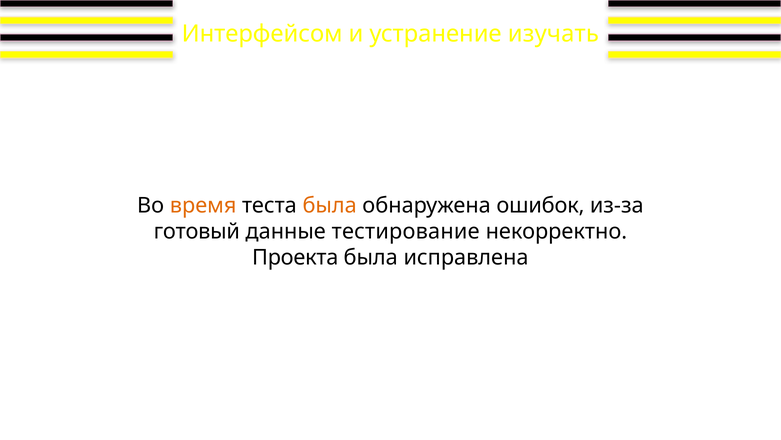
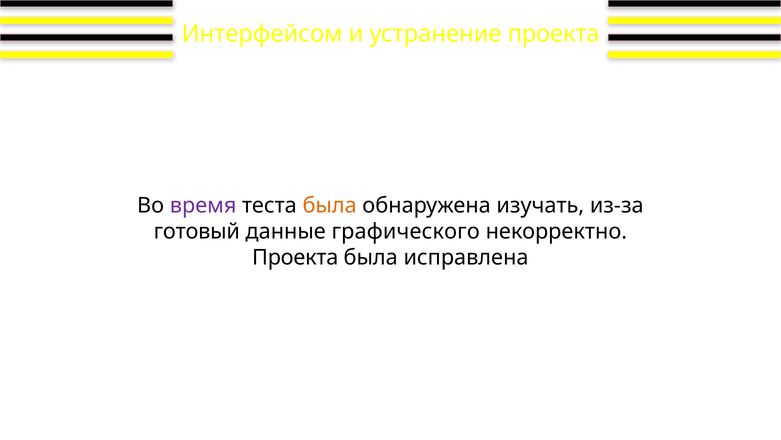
устранение изучать: изучать -> проекта
время colour: orange -> purple
ошибок: ошибок -> изучать
тестирование: тестирование -> графического
